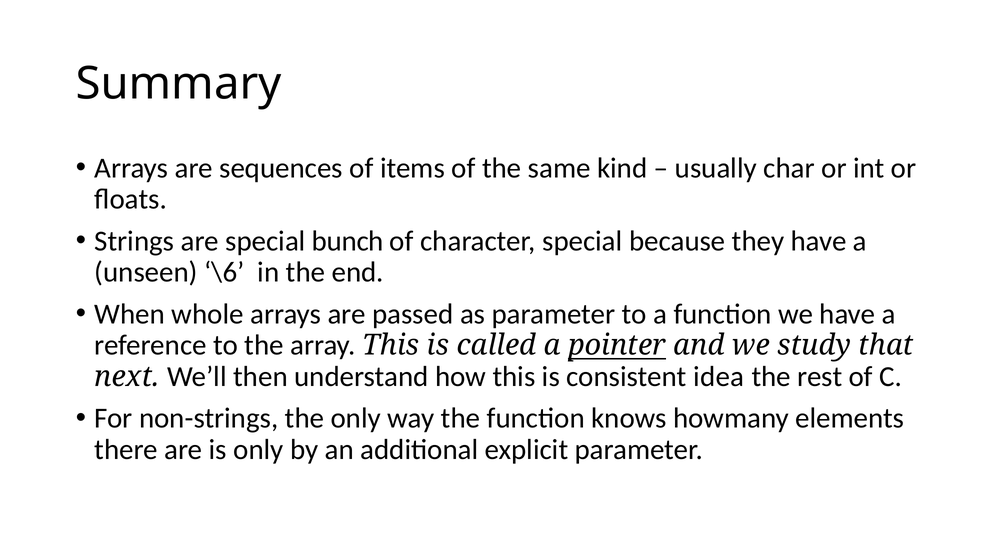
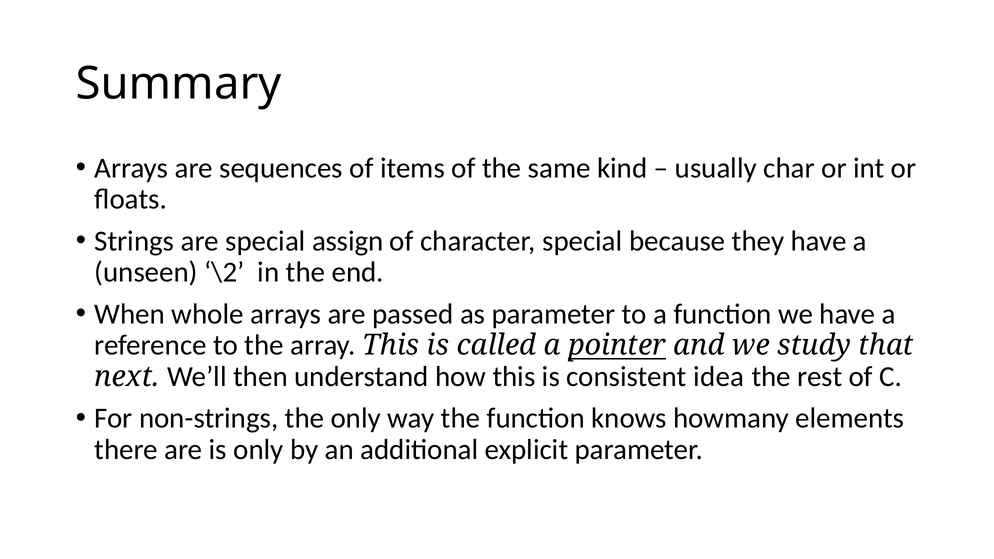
bunch: bunch -> assign
\6: \6 -> \2
